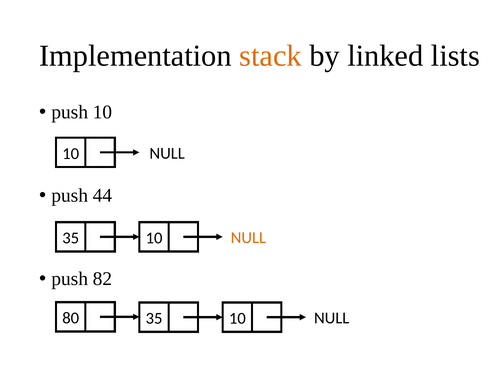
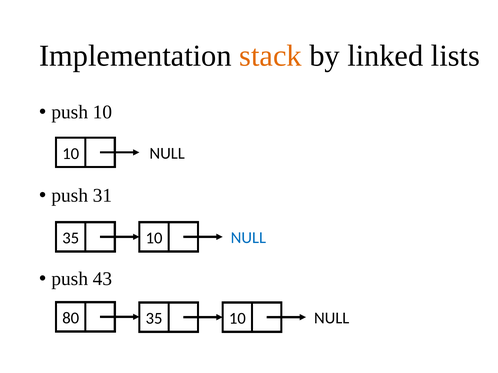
44: 44 -> 31
NULL at (248, 238) colour: orange -> blue
82: 82 -> 43
